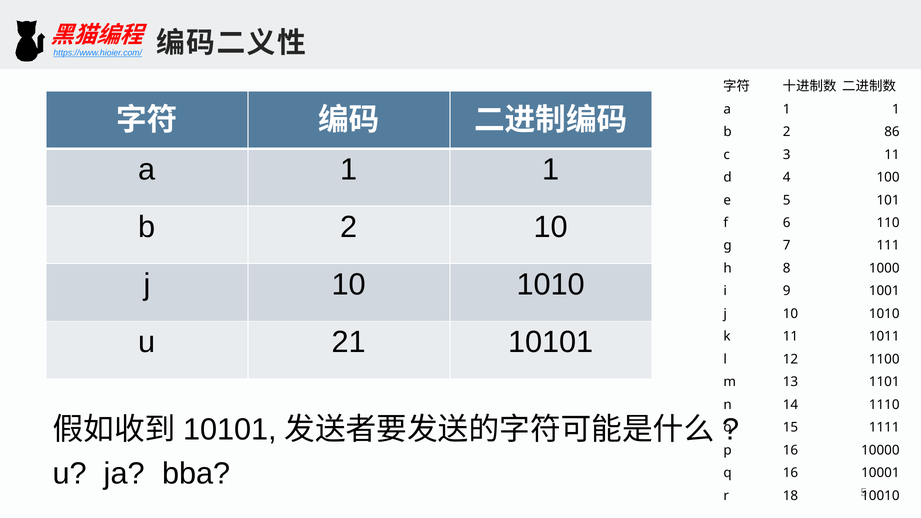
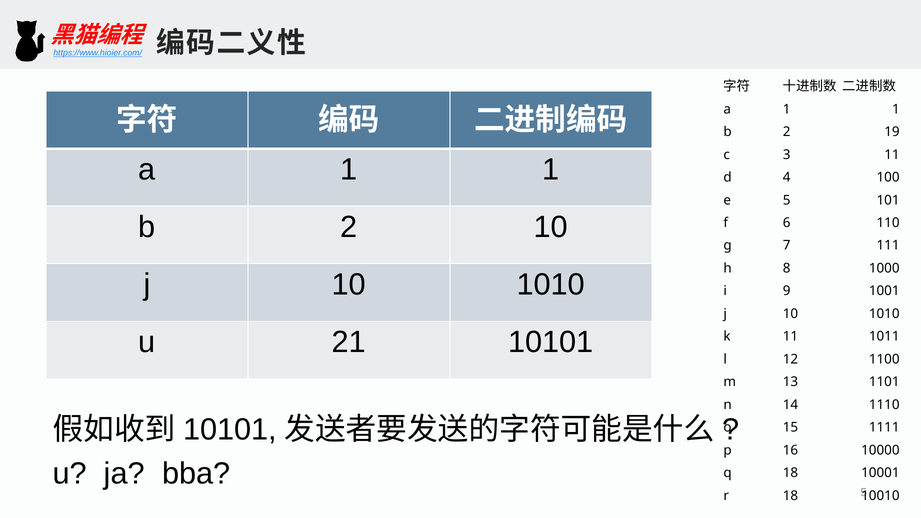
86: 86 -> 19
q 16: 16 -> 18
